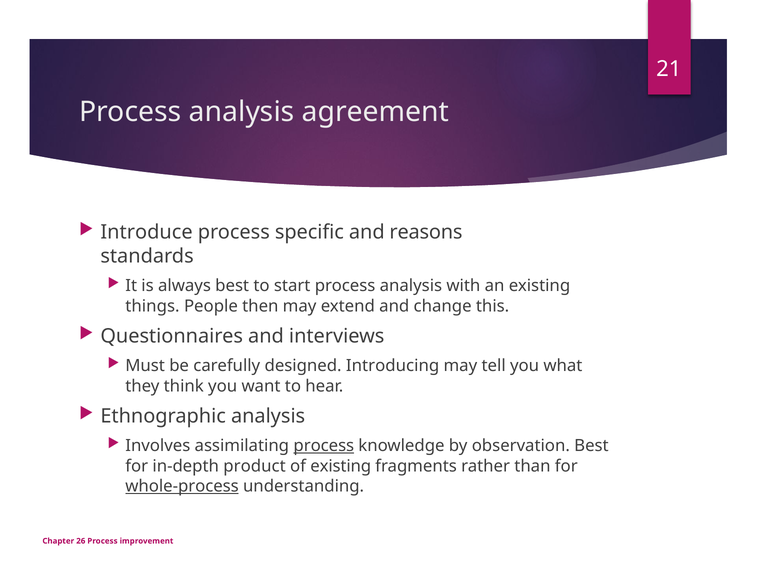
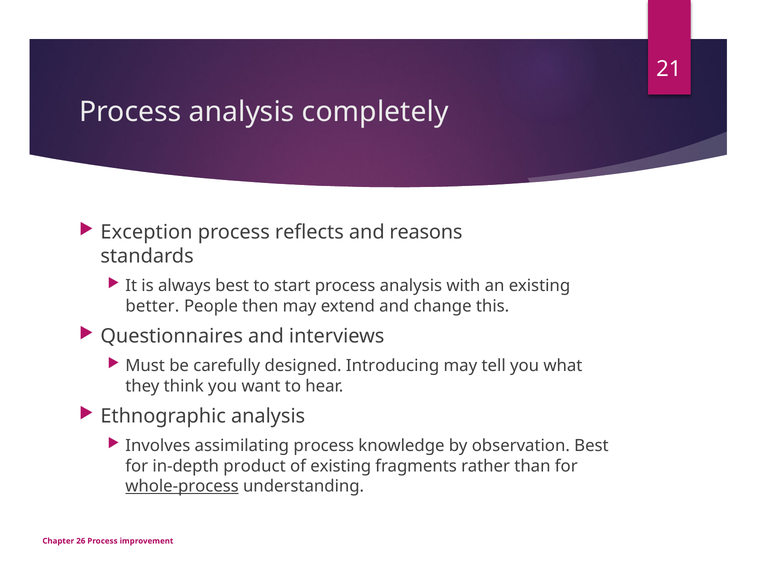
agreement: agreement -> completely
Introduce: Introduce -> Exception
specific: specific -> reflects
things: things -> better
process at (324, 447) underline: present -> none
